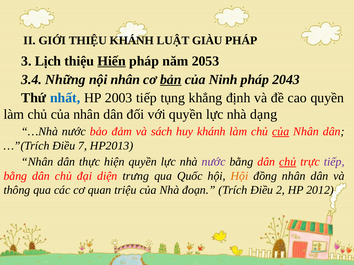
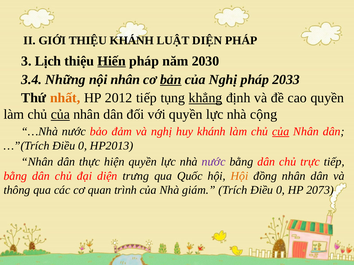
LUẬT GIÀU: GIÀU -> DIỆN
2053: 2053 -> 2030
của Ninh: Ninh -> Nghị
2043: 2043 -> 2033
nhất colour: blue -> orange
2003: 2003 -> 2012
khẳng underline: none -> present
của at (60, 115) underline: none -> present
dạng: dạng -> cộng
và sách: sách -> nghị
7 at (83, 146): 7 -> 0
chủ at (288, 162) underline: present -> none
tiếp at (334, 162) colour: purple -> black
triệu: triệu -> trình
đoạn: đoạn -> giám
Trích Điều 2: 2 -> 0
2012: 2012 -> 2073
